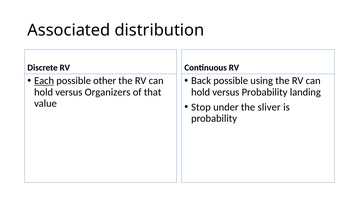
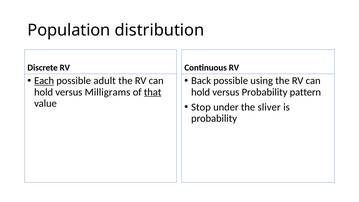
Associated: Associated -> Population
other: other -> adult
Organizers: Organizers -> Milligrams
that underline: none -> present
landing: landing -> pattern
